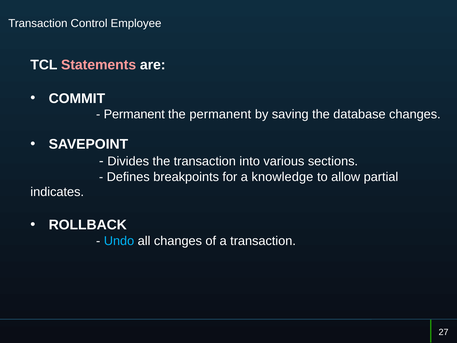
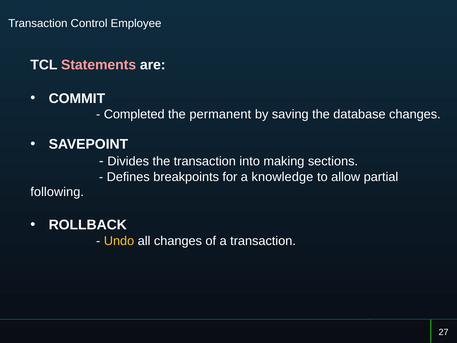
Permanent at (134, 114): Permanent -> Completed
various: various -> making
indicates: indicates -> following
Undo colour: light blue -> yellow
